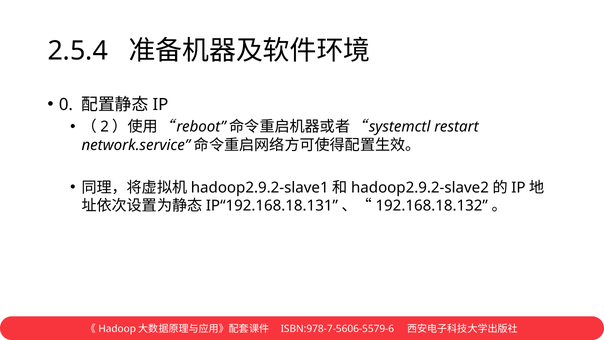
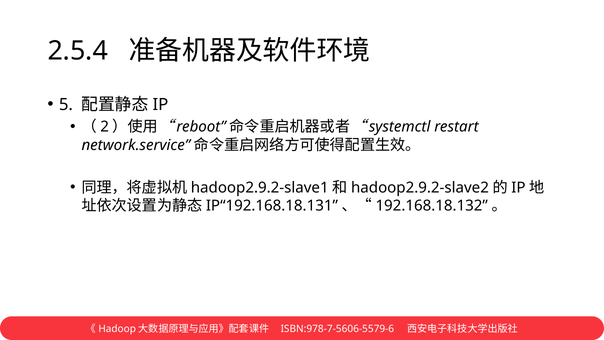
0: 0 -> 5
